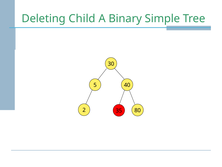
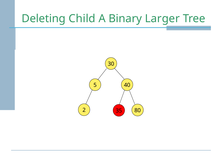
Simple: Simple -> Larger
